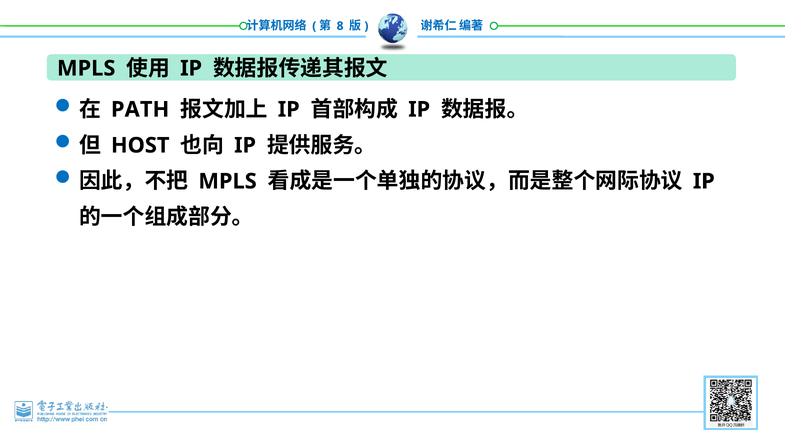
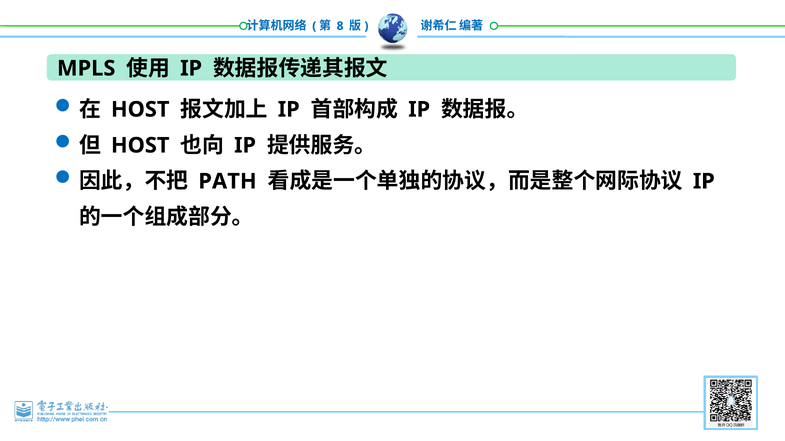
PATH at (140, 110): PATH -> HOST
MPLS at (228, 182): MPLS -> PATH
